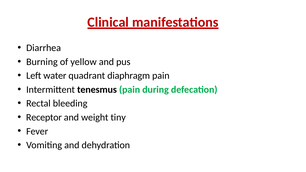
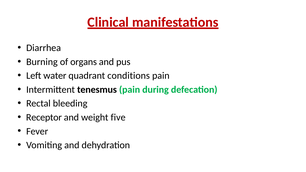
yellow: yellow -> organs
diaphragm: diaphragm -> conditions
tiny: tiny -> five
